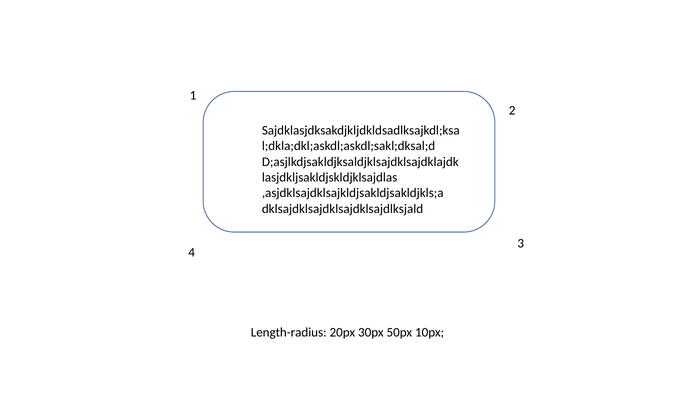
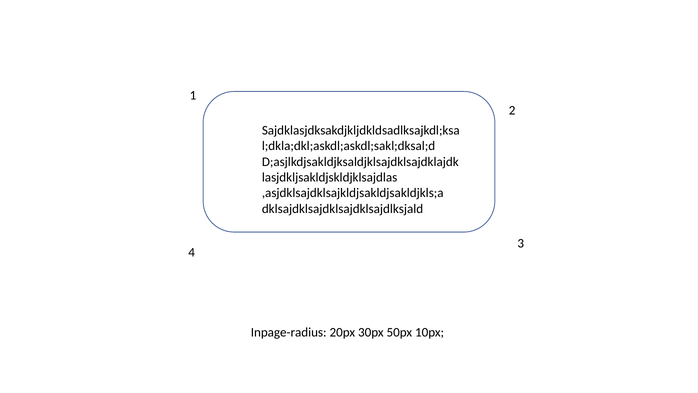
Length-radius: Length-radius -> Inpage-radius
